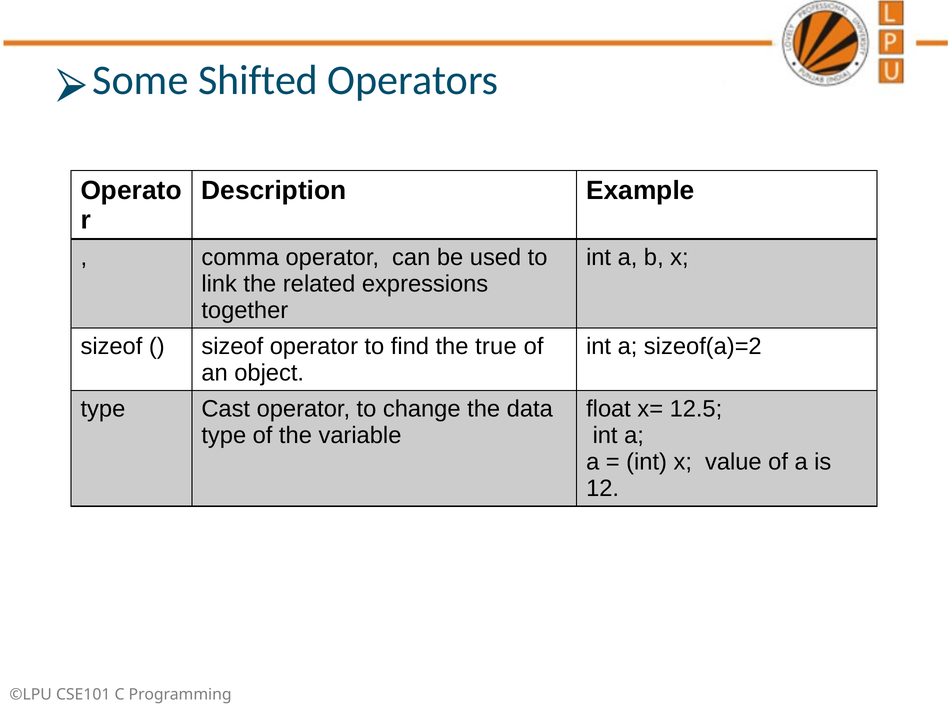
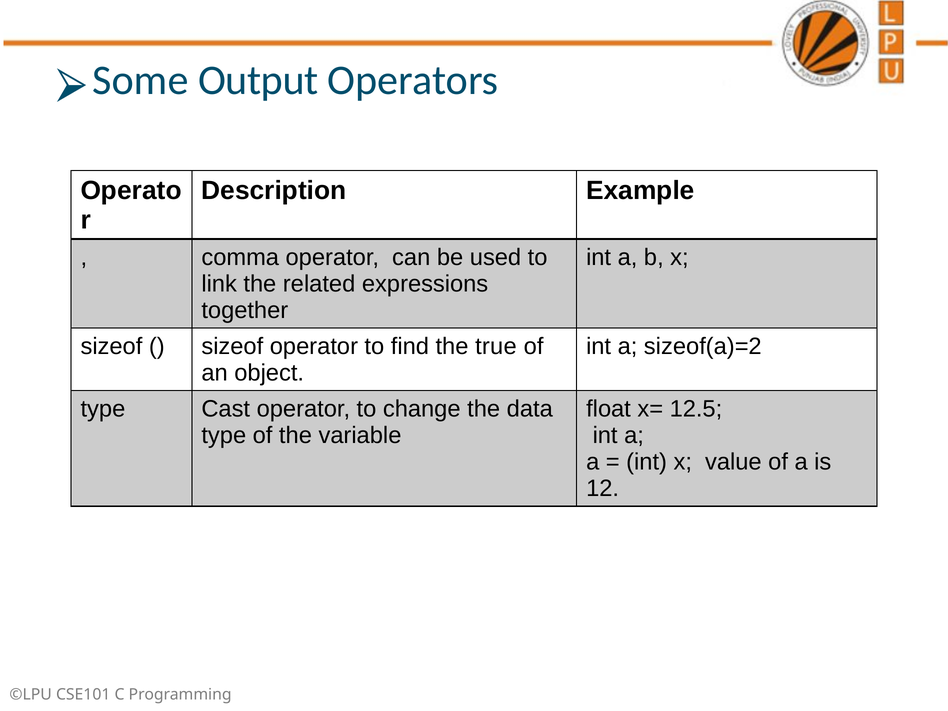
Shifted: Shifted -> Output
